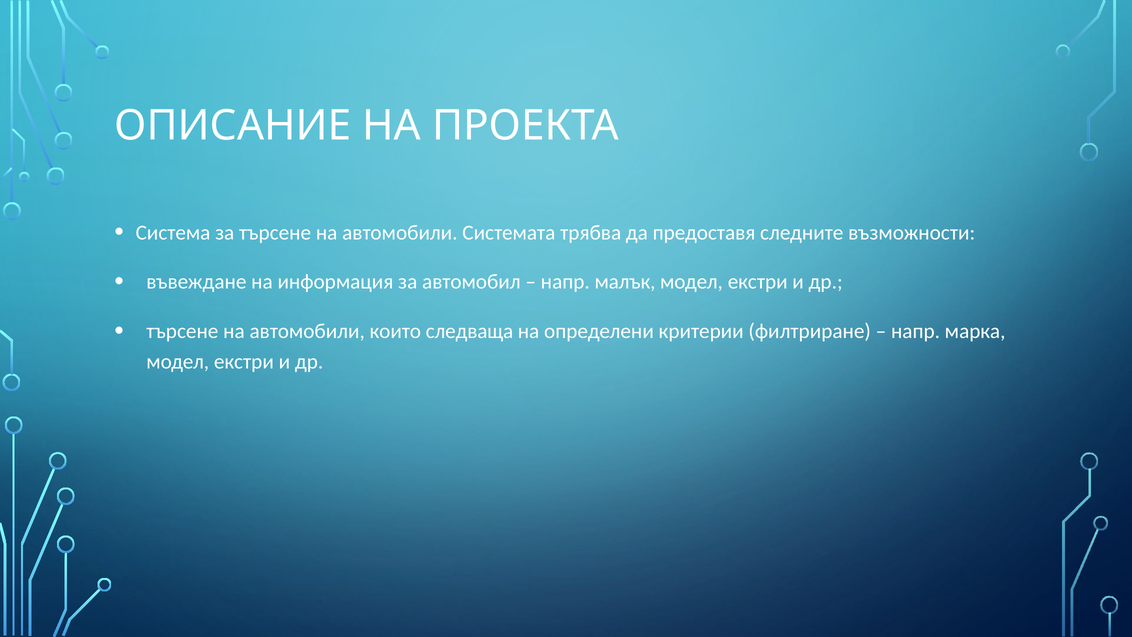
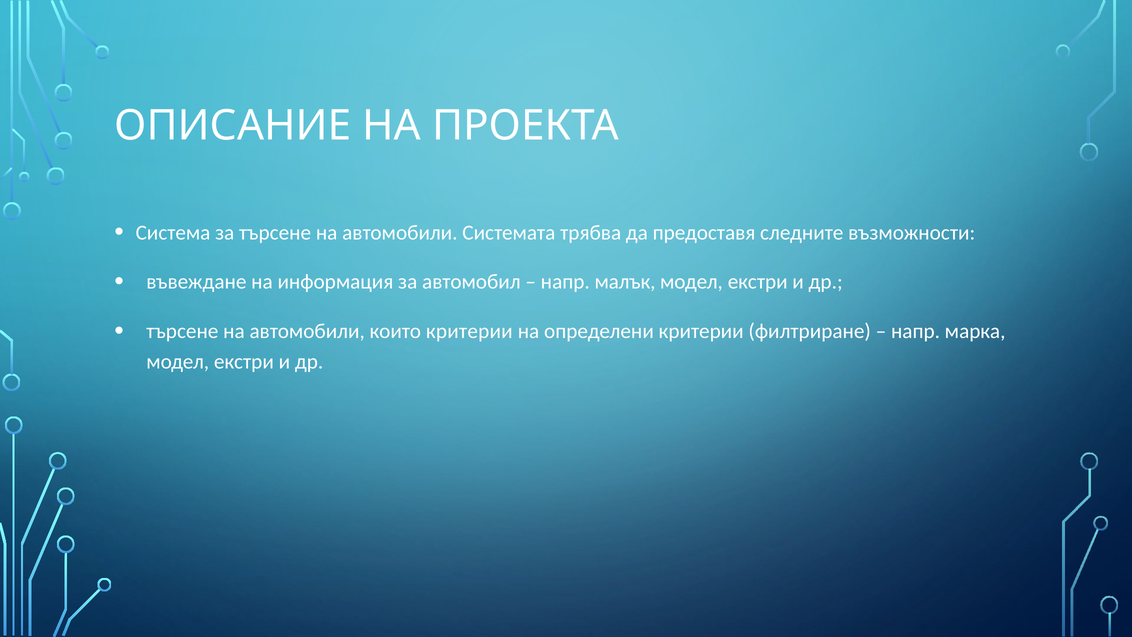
които следваща: следваща -> критерии
